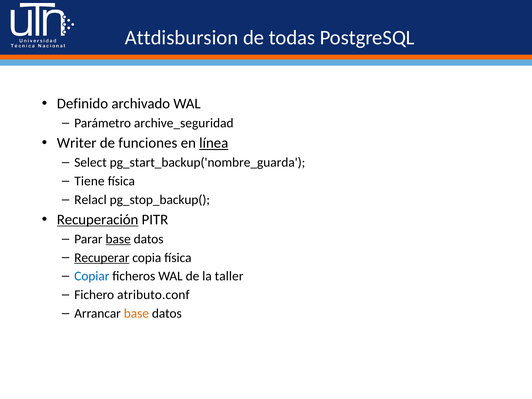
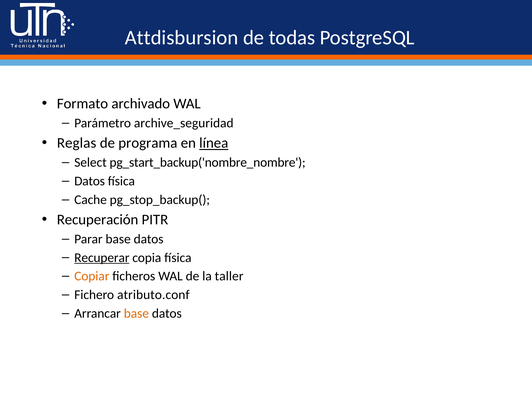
Definido: Definido -> Formato
Writer: Writer -> Reglas
funciones: funciones -> programa
pg_start_backup('nombre_guarda: pg_start_backup('nombre_guarda -> pg_start_backup('nombre_nombre
Tiene at (89, 181): Tiene -> Datos
Relacl: Relacl -> Cache
Recuperación underline: present -> none
base at (118, 239) underline: present -> none
Copiar colour: blue -> orange
